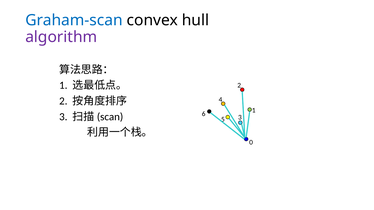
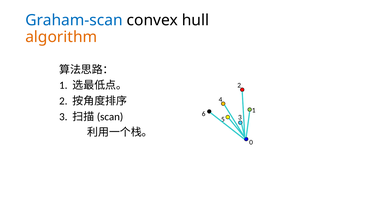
algorithm colour: purple -> orange
